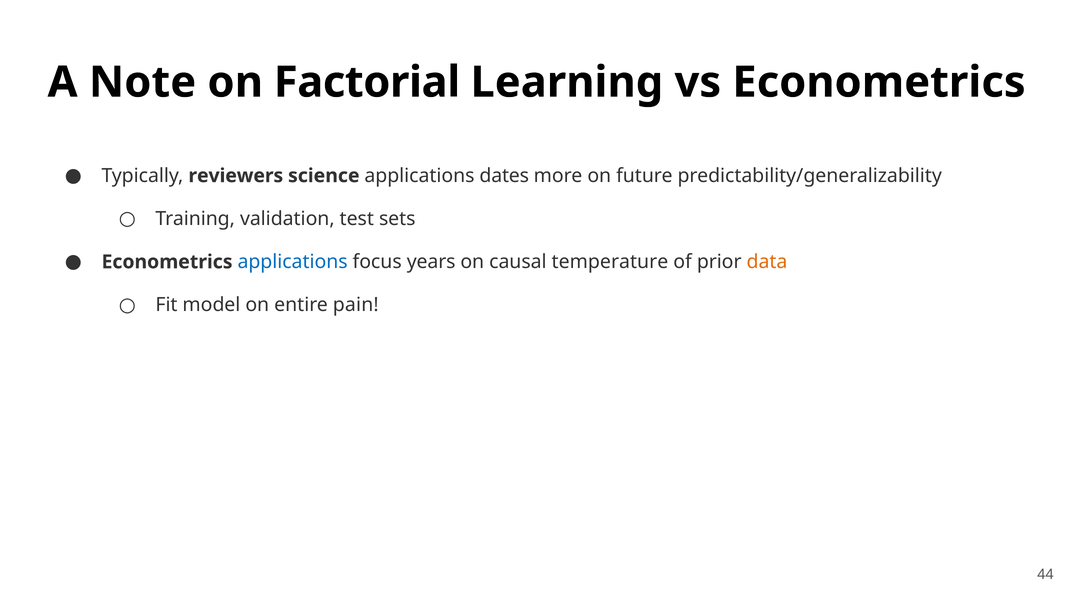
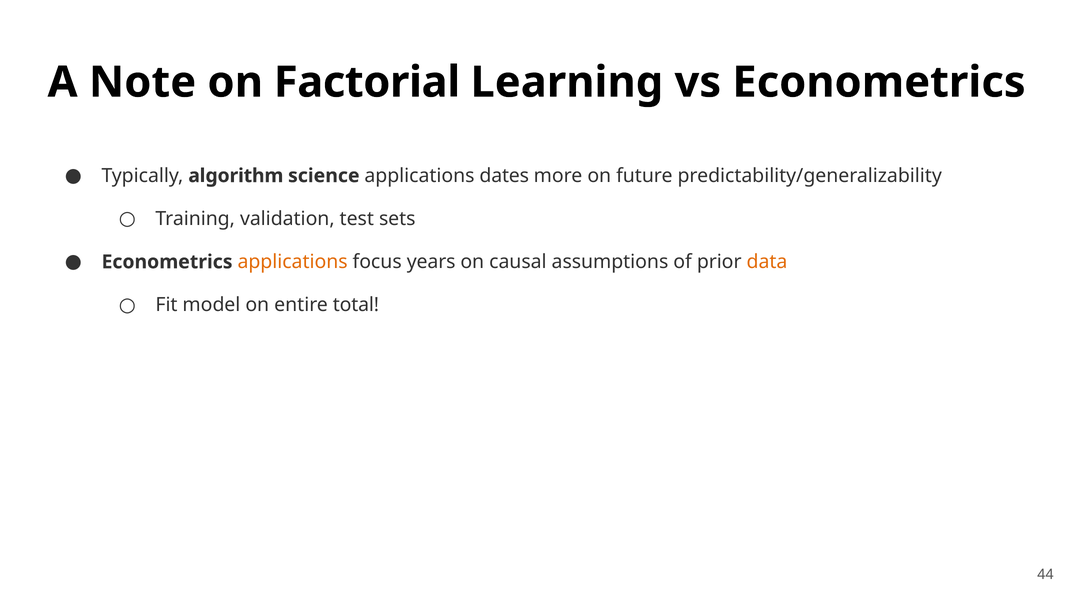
reviewers: reviewers -> algorithm
applications at (293, 262) colour: blue -> orange
temperature: temperature -> assumptions
pain: pain -> total
